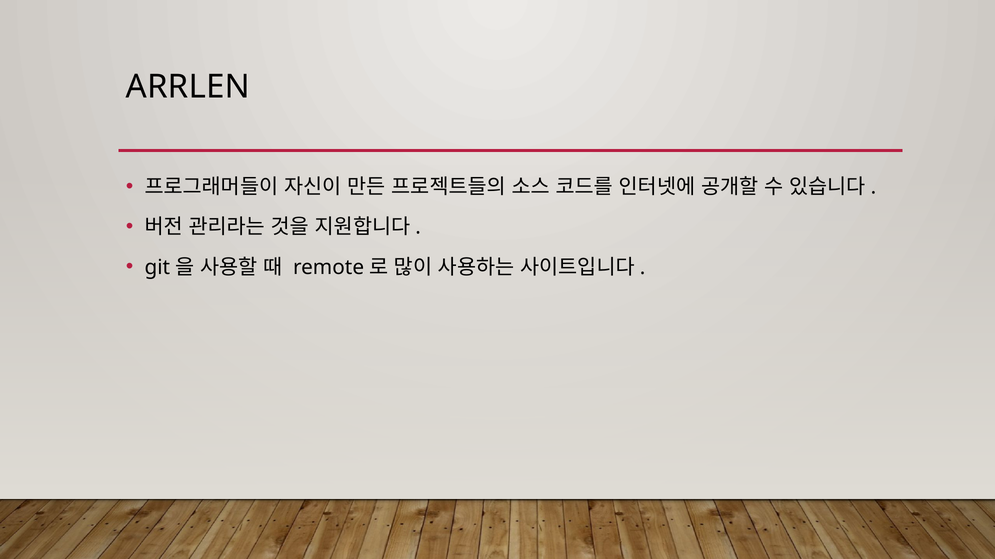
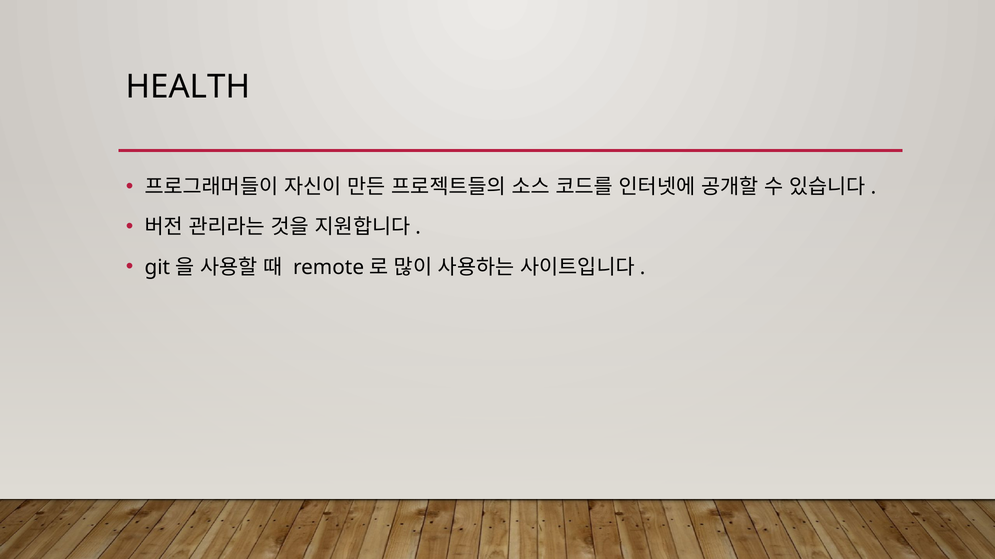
ARRLEN: ARRLEN -> HEALTH
